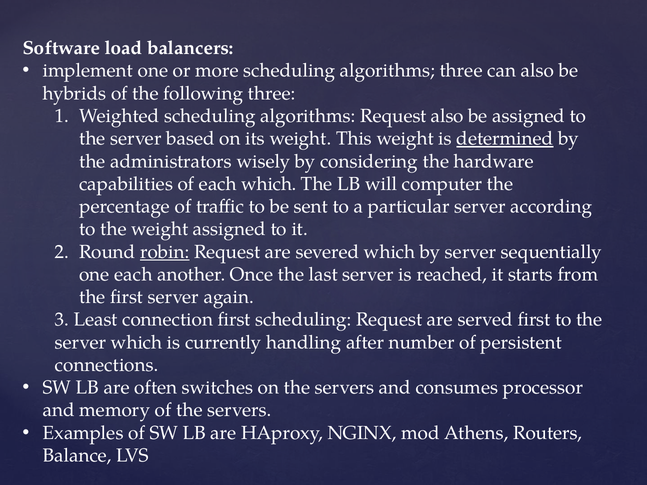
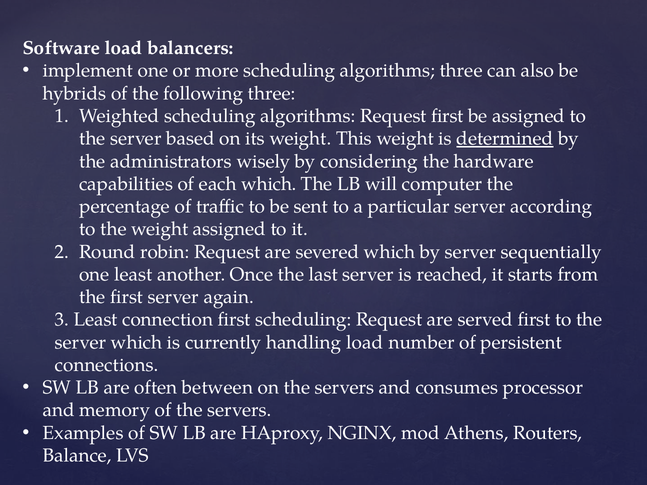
Request also: also -> first
robin underline: present -> none
one each: each -> least
handling after: after -> load
switches: switches -> between
